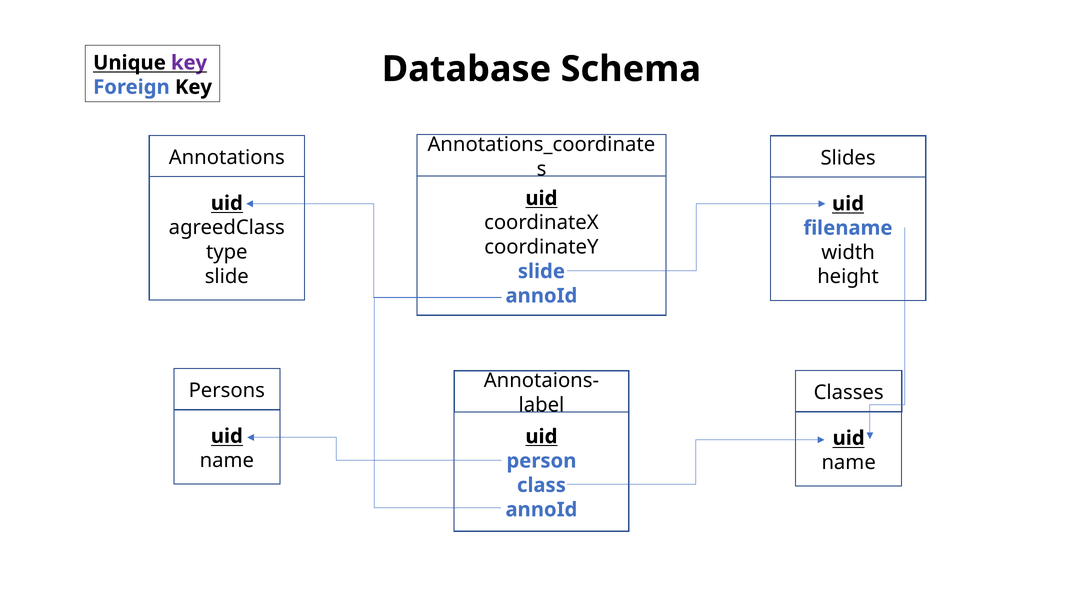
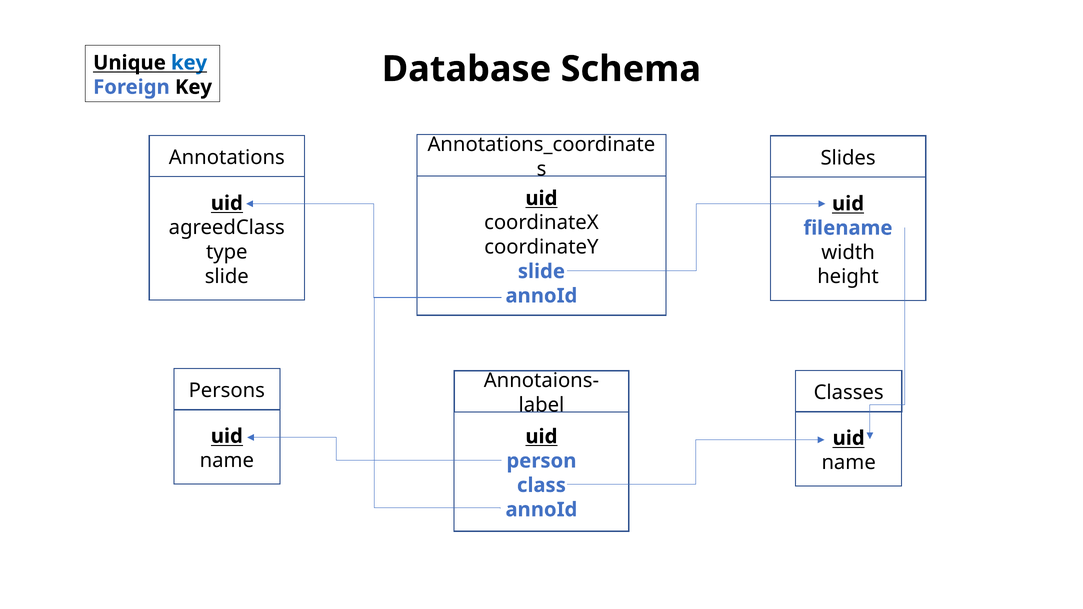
key at (189, 63) colour: purple -> blue
